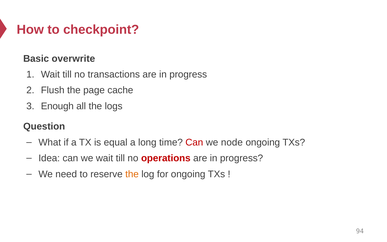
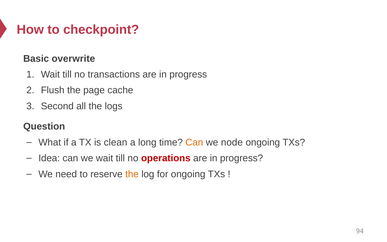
Enough: Enough -> Second
equal: equal -> clean
Can at (194, 142) colour: red -> orange
